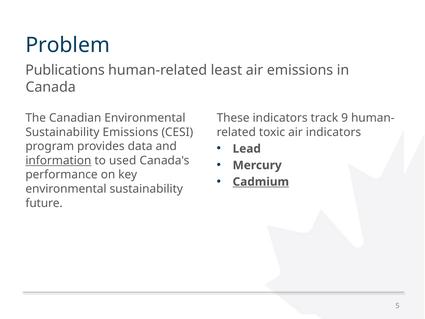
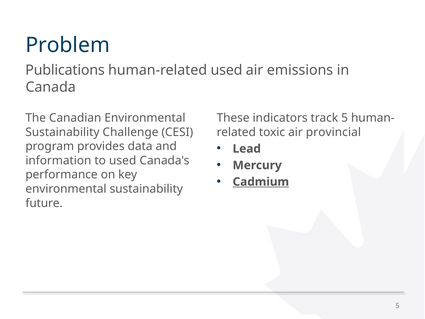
human-related least: least -> used
track 9: 9 -> 5
Sustainability Emissions: Emissions -> Challenge
air indicators: indicators -> provincial
information underline: present -> none
